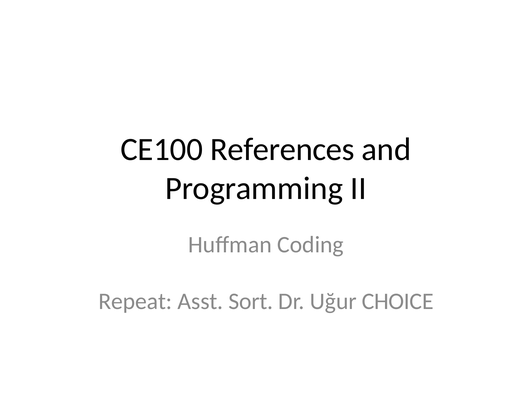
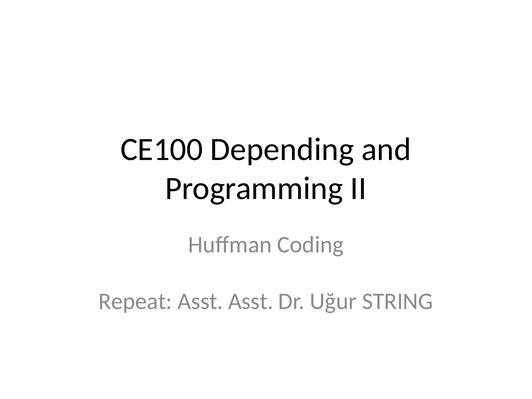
References: References -> Depending
Asst Sort: Sort -> Asst
CHOICE: CHOICE -> STRING
